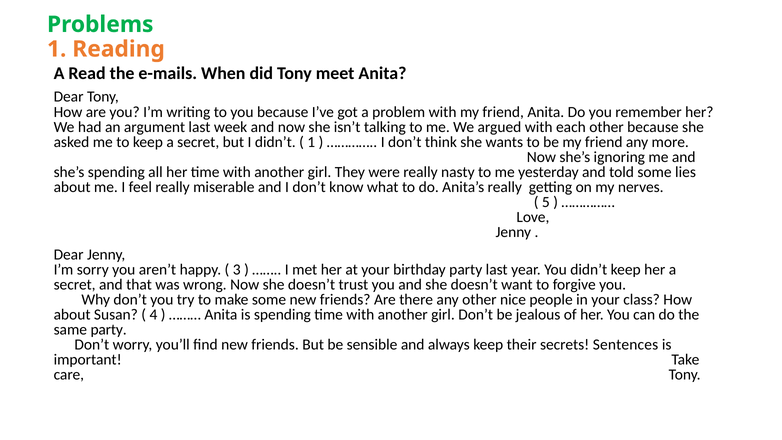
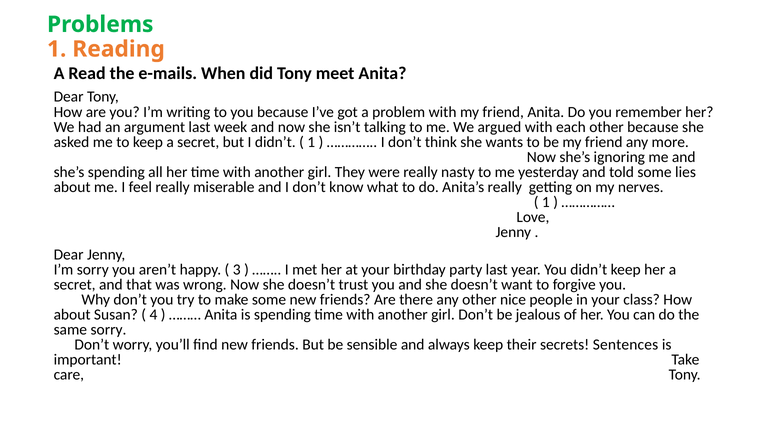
5 at (546, 202): 5 -> 1
same party: party -> sorry
